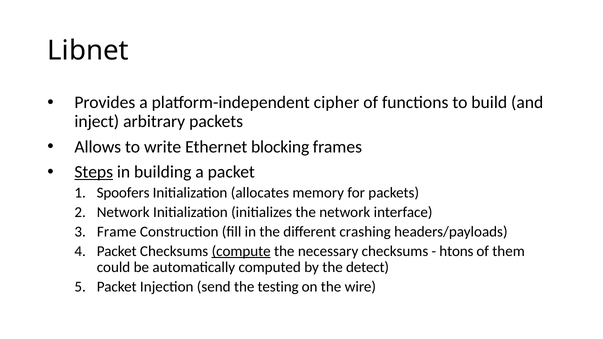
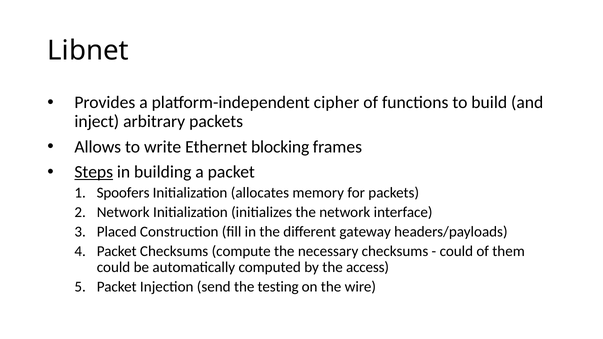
Frame: Frame -> Placed
crashing: crashing -> gateway
compute underline: present -> none
htons at (456, 251): htons -> could
detect: detect -> access
